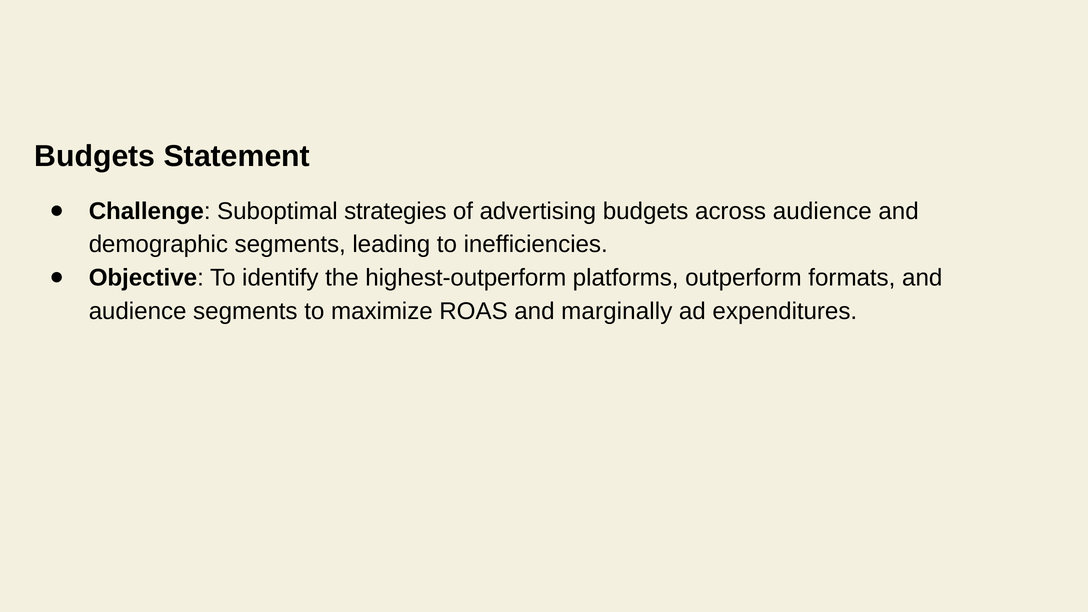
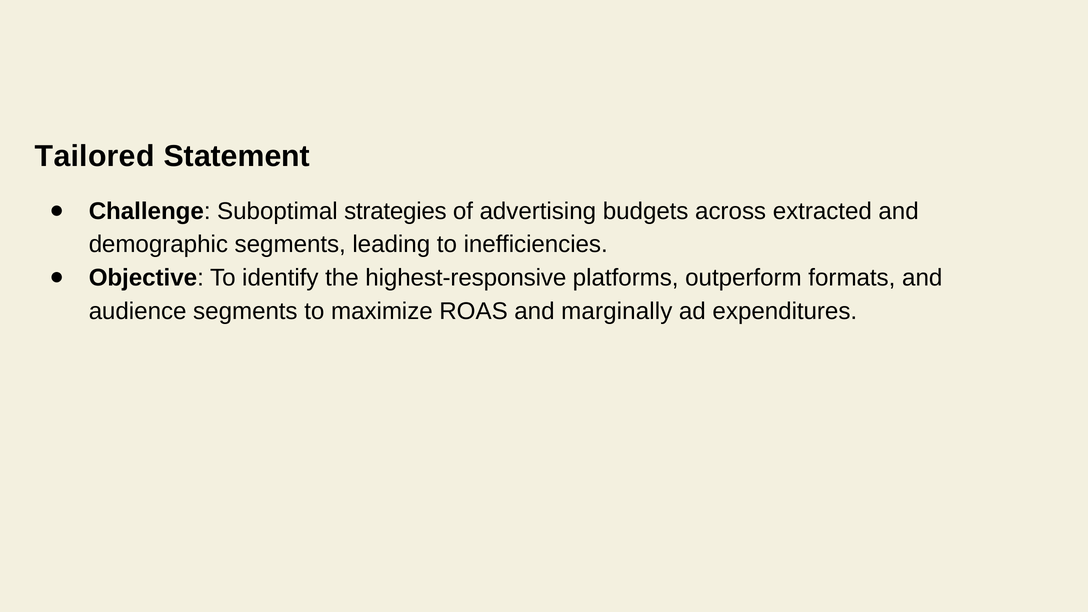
Budgets at (95, 157): Budgets -> Tailored
across audience: audience -> extracted
highest-outperform: highest-outperform -> highest-responsive
